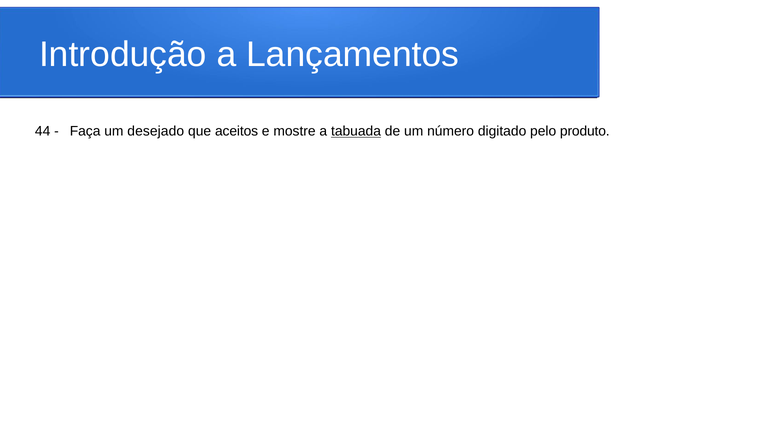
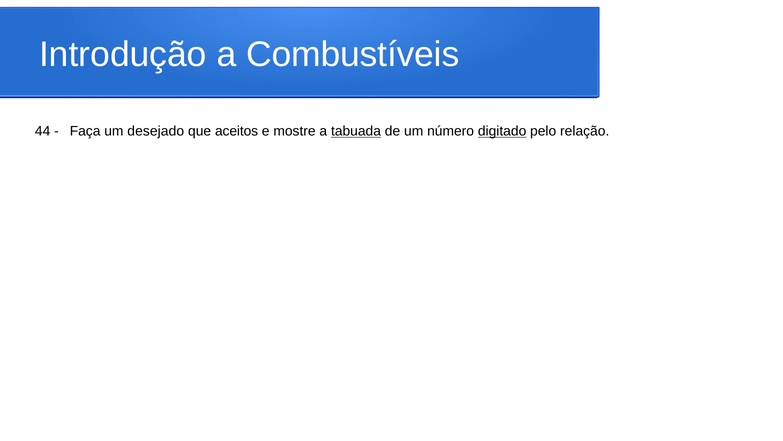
Lançamentos: Lançamentos -> Combustíveis
digitado underline: none -> present
produto: produto -> relação
